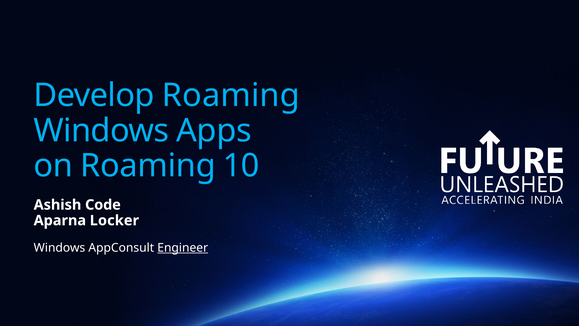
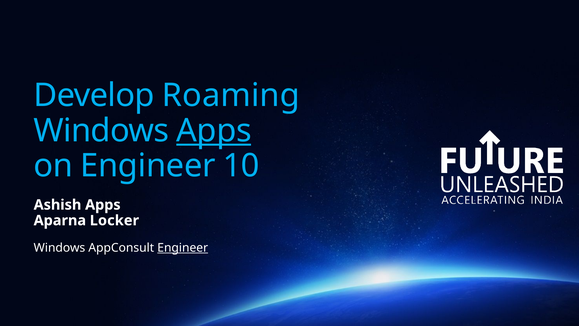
Apps at (214, 130) underline: none -> present
on Roaming: Roaming -> Engineer
Ashish Code: Code -> Apps
